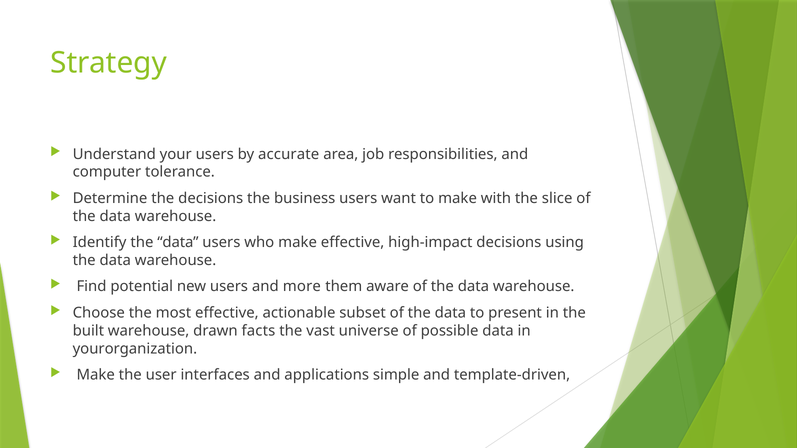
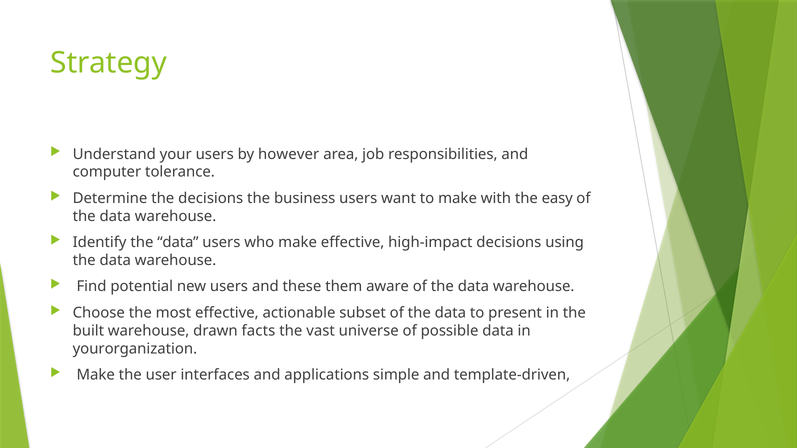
accurate: accurate -> however
slice: slice -> easy
more: more -> these
